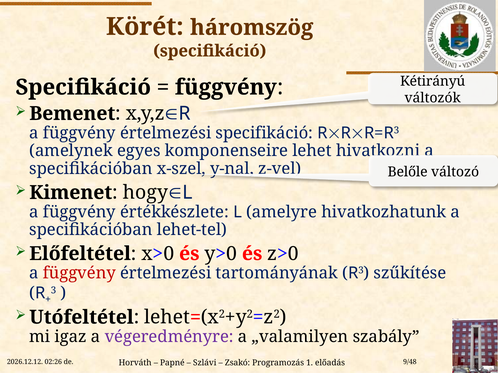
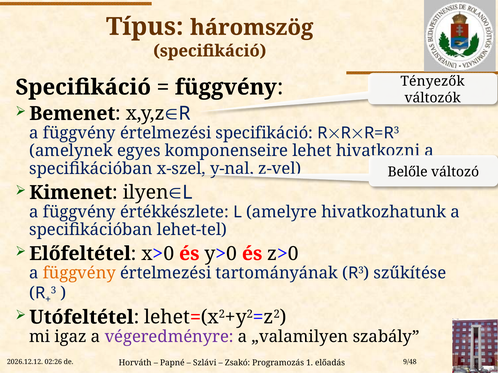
Körét: Körét -> Típus
Kétirányú: Kétirányú -> Tényezők
hogy: hogy -> ilyen
függvény at (79, 273) colour: red -> orange
